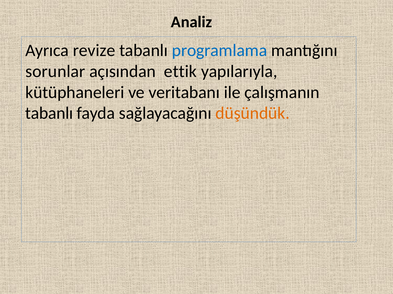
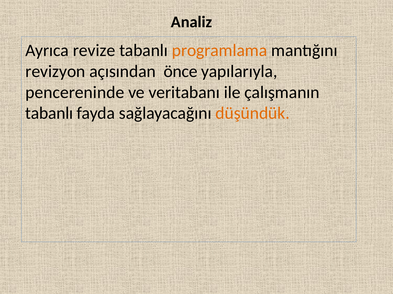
programlama colour: blue -> orange
sorunlar: sorunlar -> revizyon
ettik: ettik -> önce
kütüphaneleri: kütüphaneleri -> pencereninde
